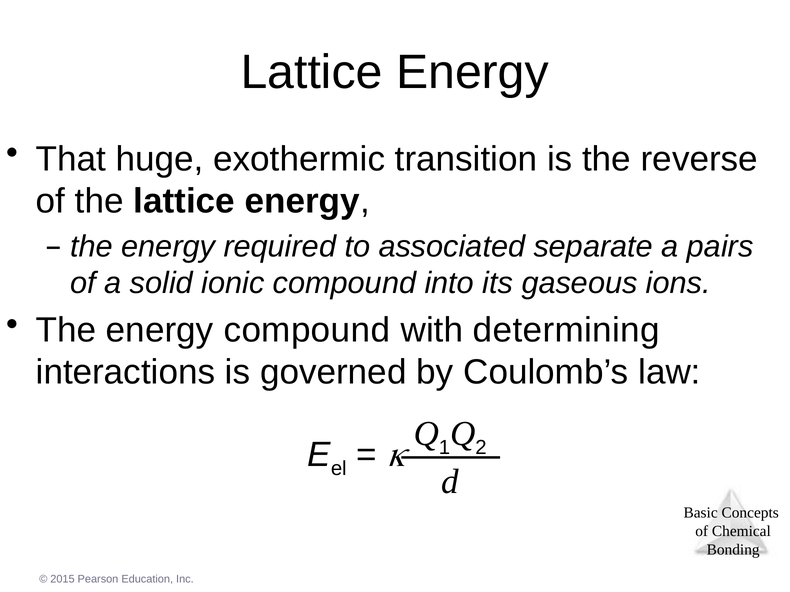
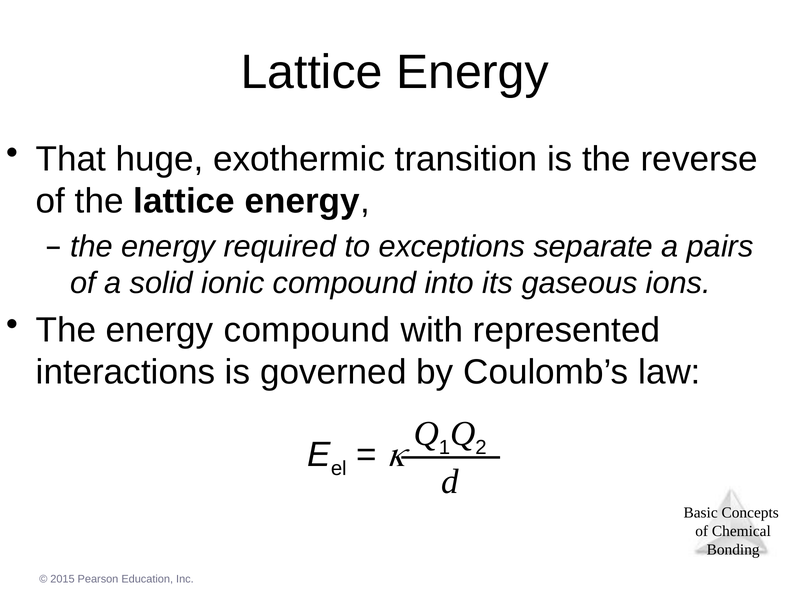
associated: associated -> exceptions
determining: determining -> represented
